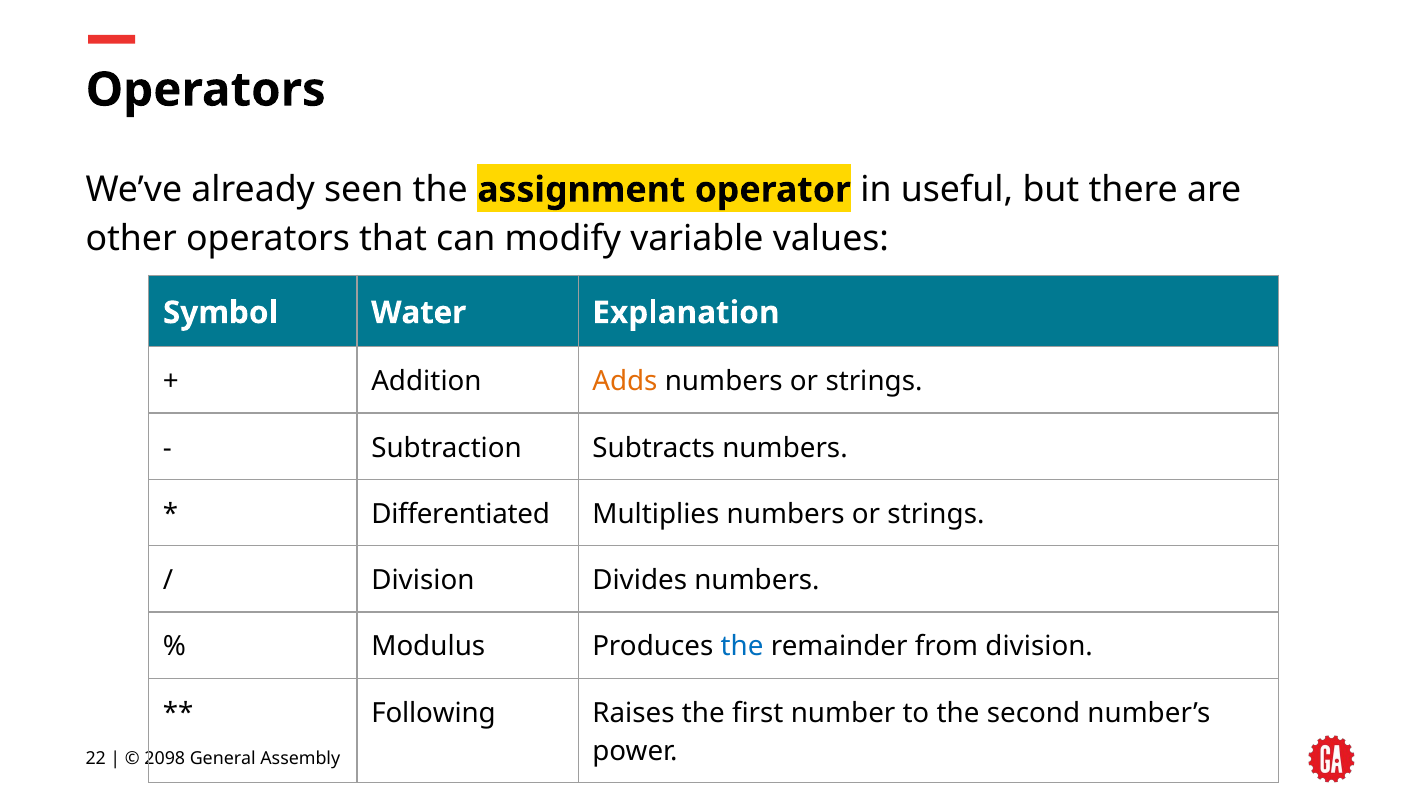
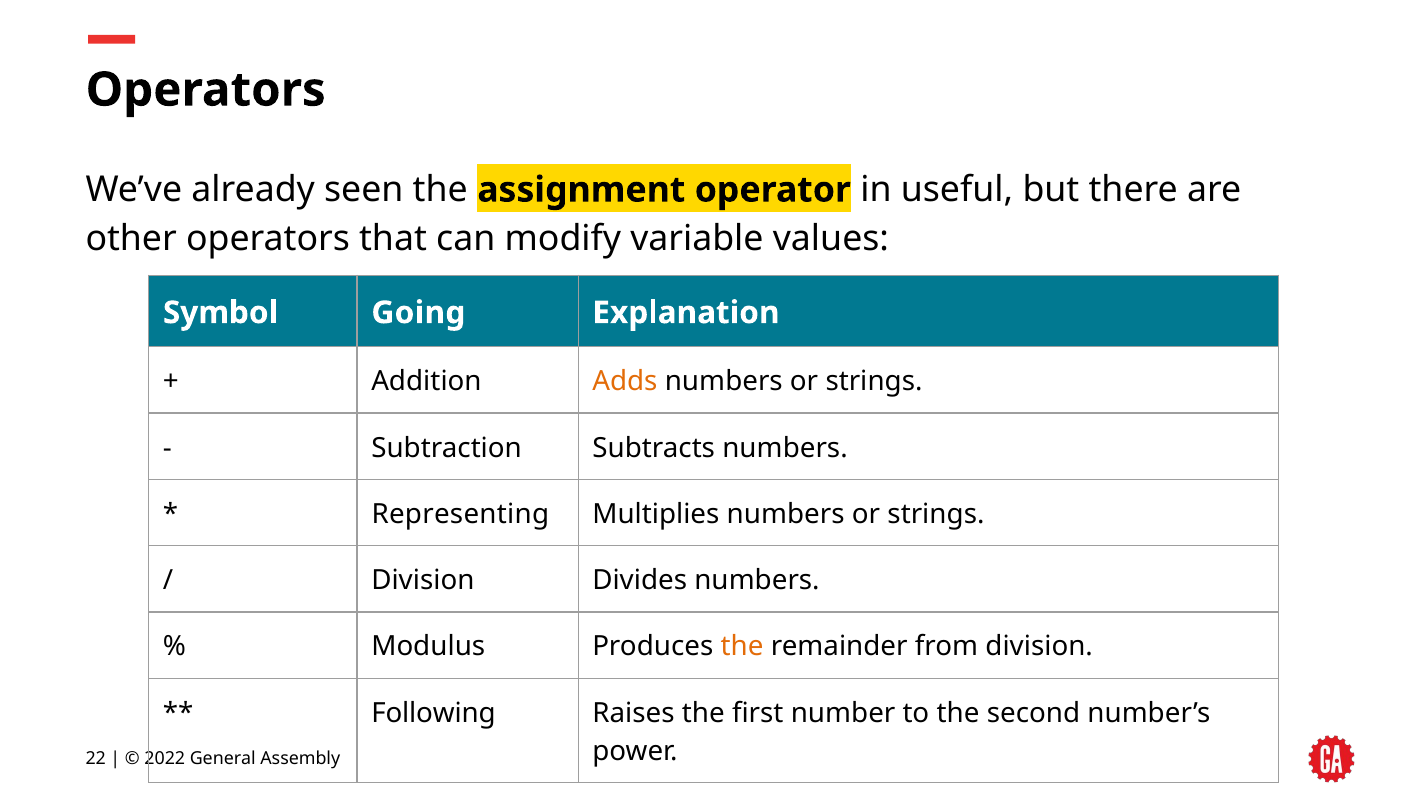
Water: Water -> Going
Differentiated: Differentiated -> Representing
the at (742, 647) colour: blue -> orange
2098: 2098 -> 2022
